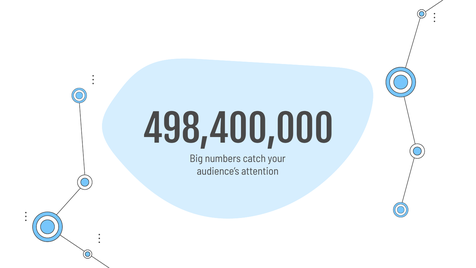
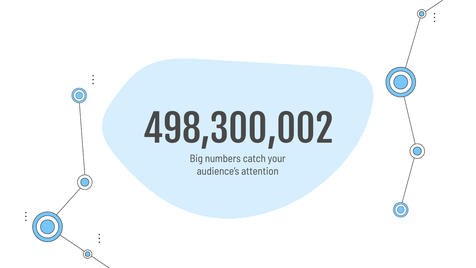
498,400,000: 498,400,000 -> 498,300,002
